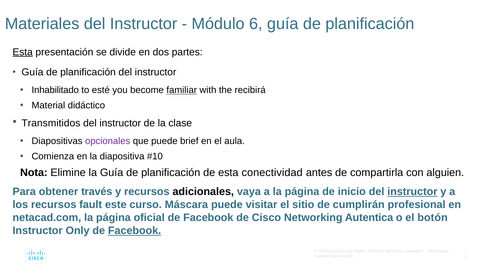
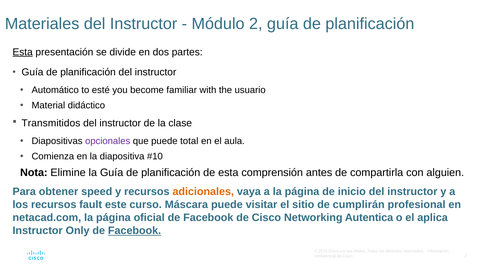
Módulo 6: 6 -> 2
Inhabilitado: Inhabilitado -> Automático
familiar underline: present -> none
recibirá: recibirá -> usuario
brief: brief -> total
conectividad: conectividad -> comprensión
través: través -> speed
adicionales colour: black -> orange
instructor at (412, 192) underline: present -> none
botón: botón -> aplica
